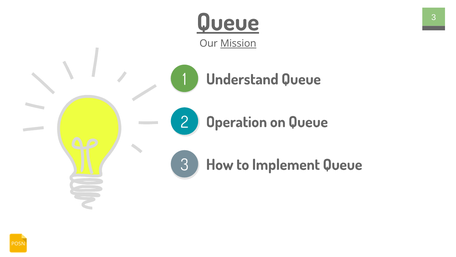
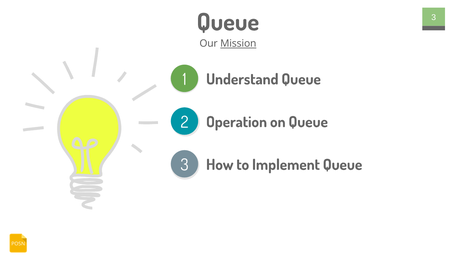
Queue at (228, 22) underline: present -> none
